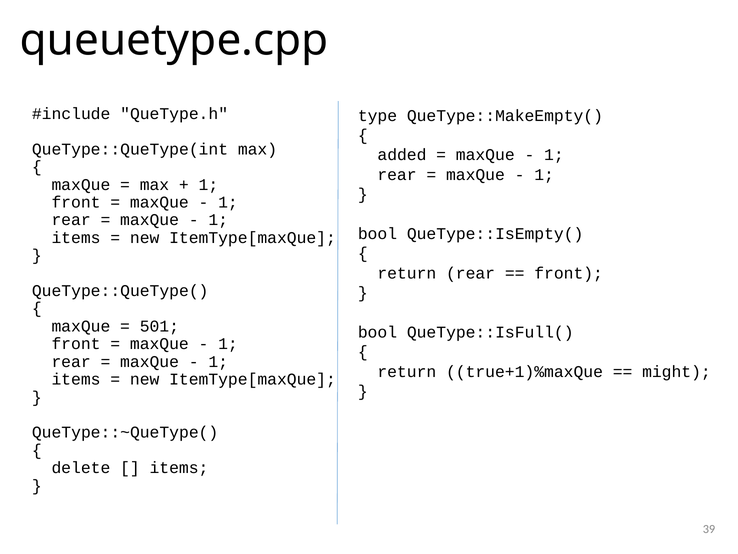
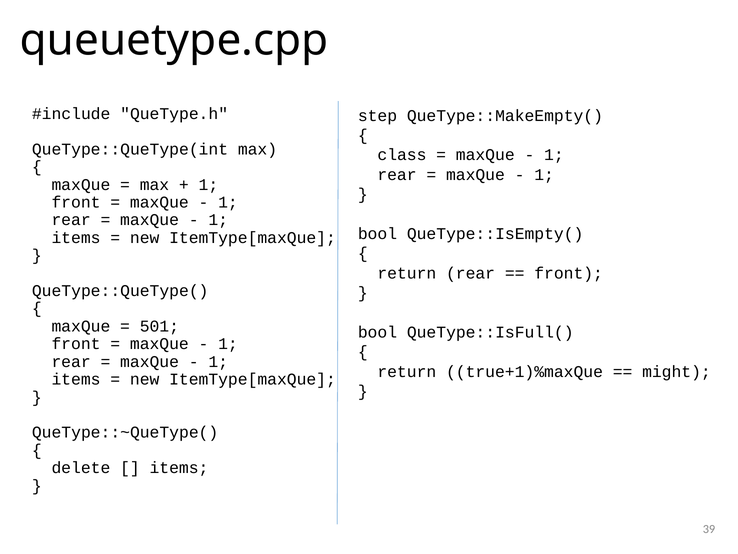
type: type -> step
added: added -> class
